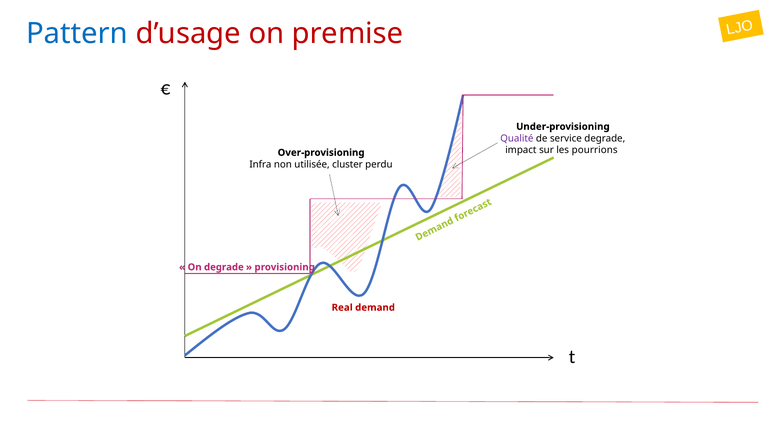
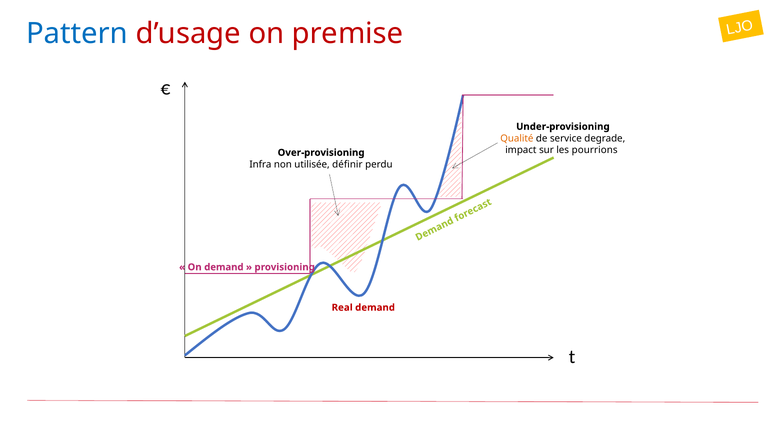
Qualité colour: purple -> orange
cluster: cluster -> définir
On degrade: degrade -> demand
